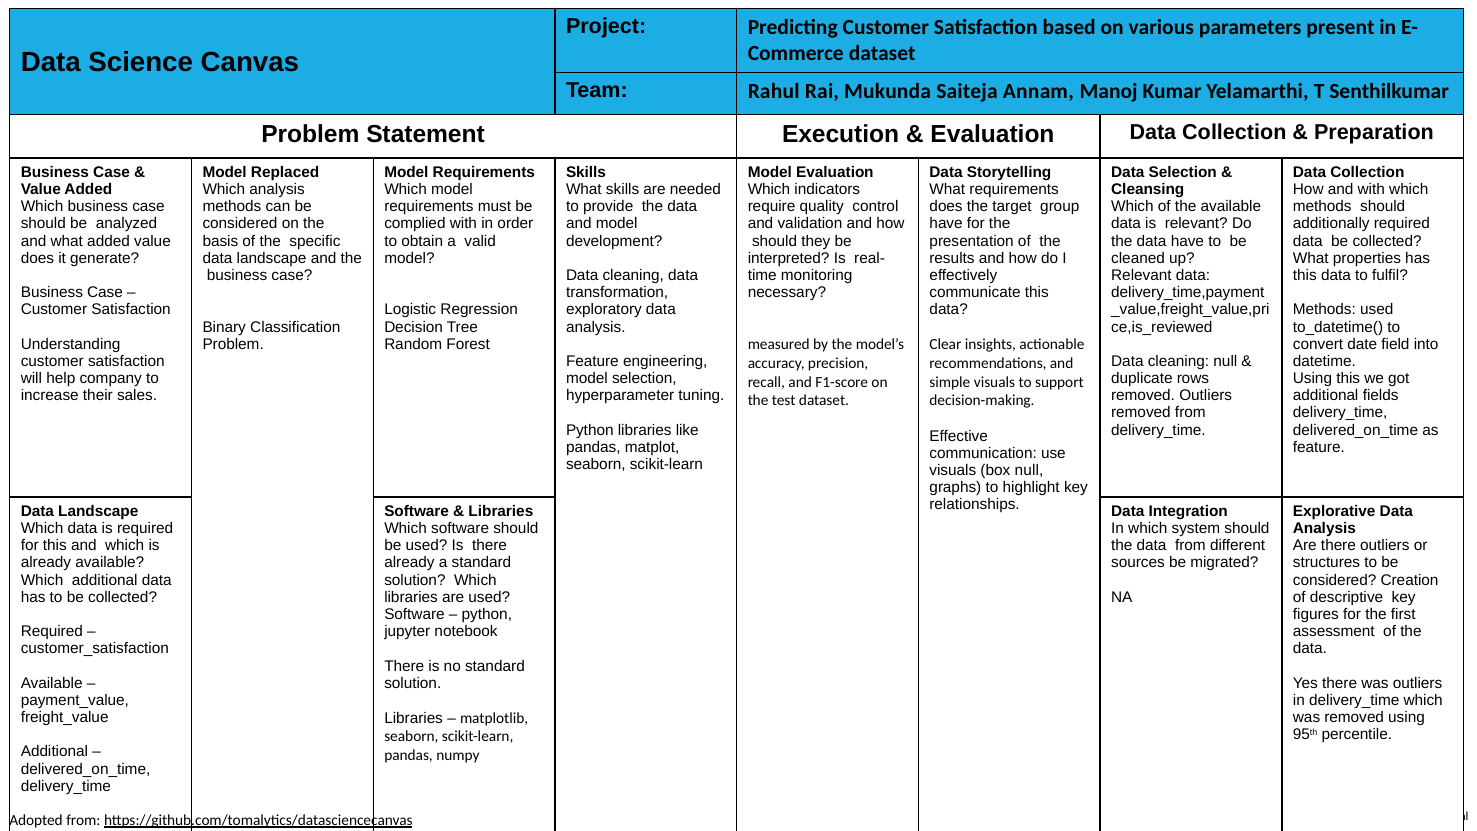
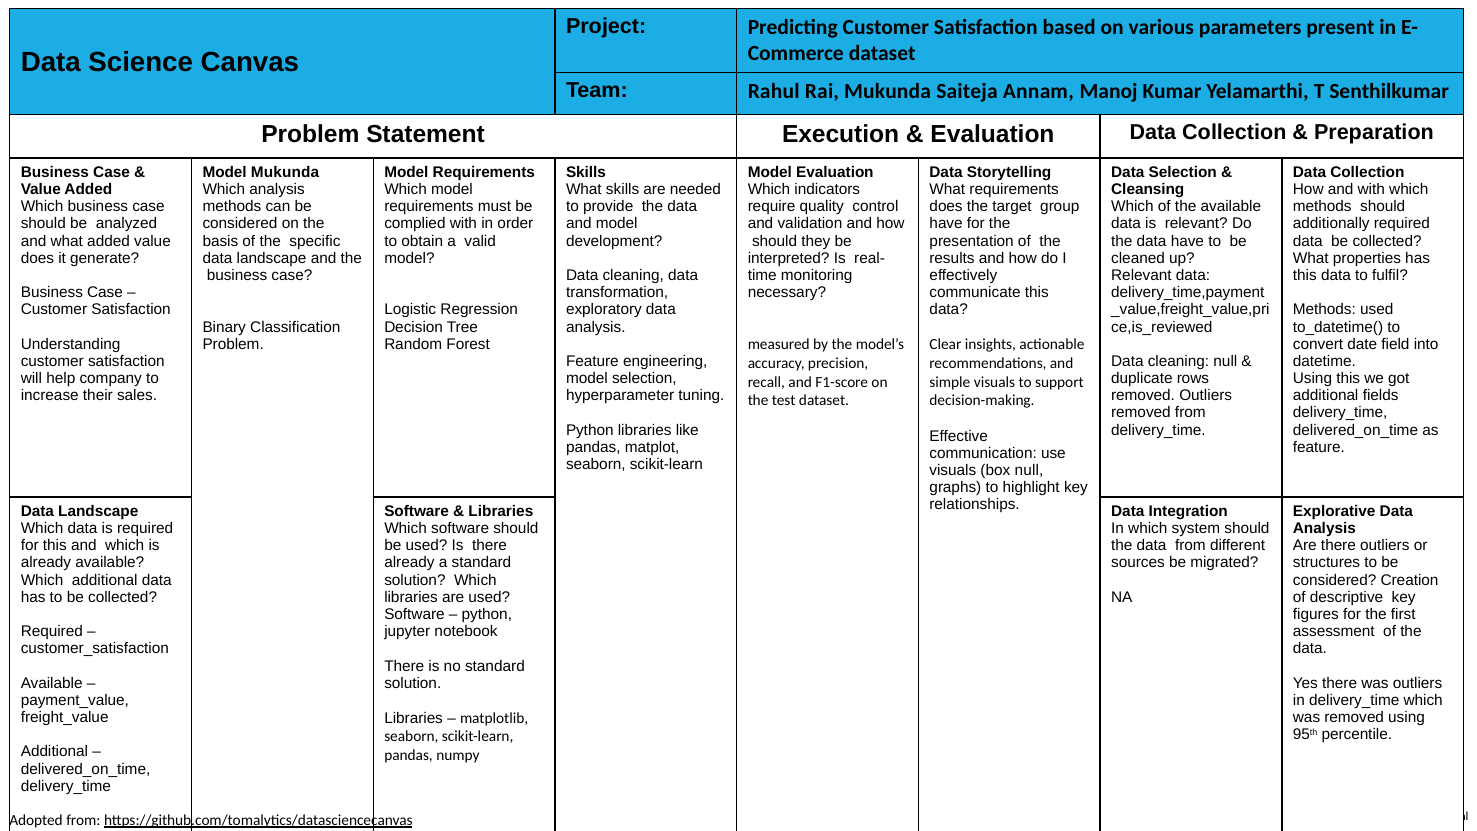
Model Replaced: Replaced -> Mukunda
